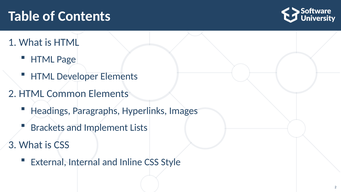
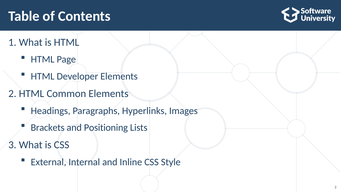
Implement: Implement -> Positioning
